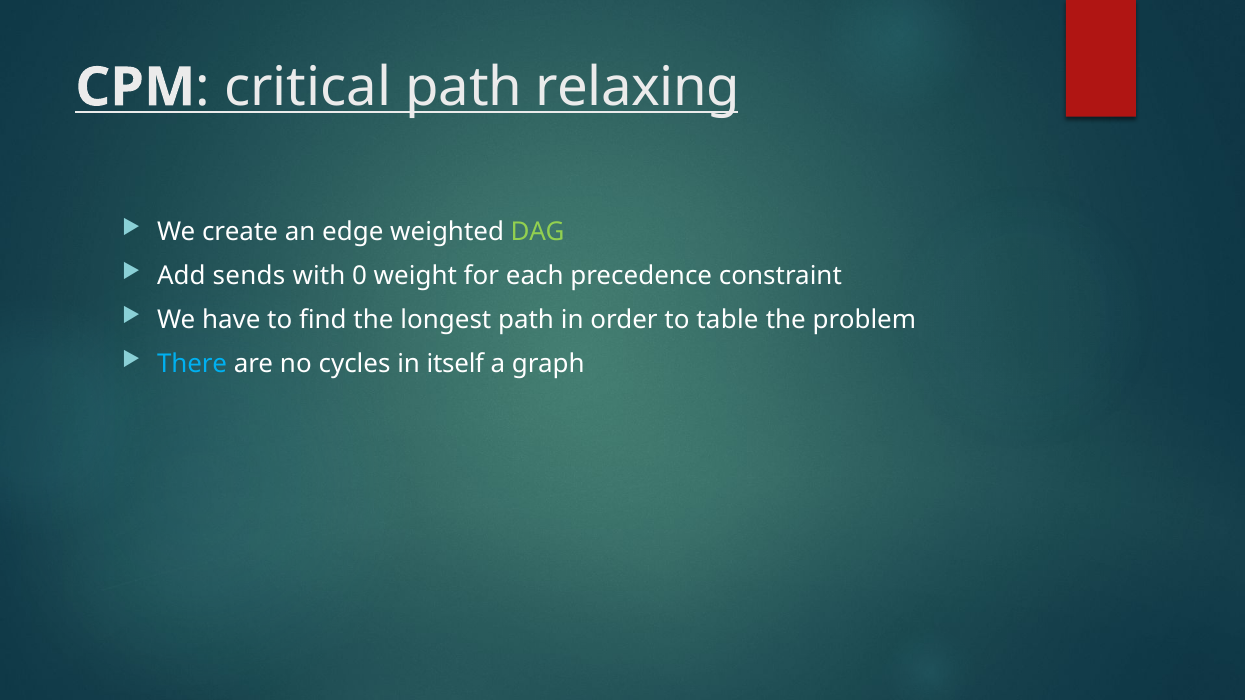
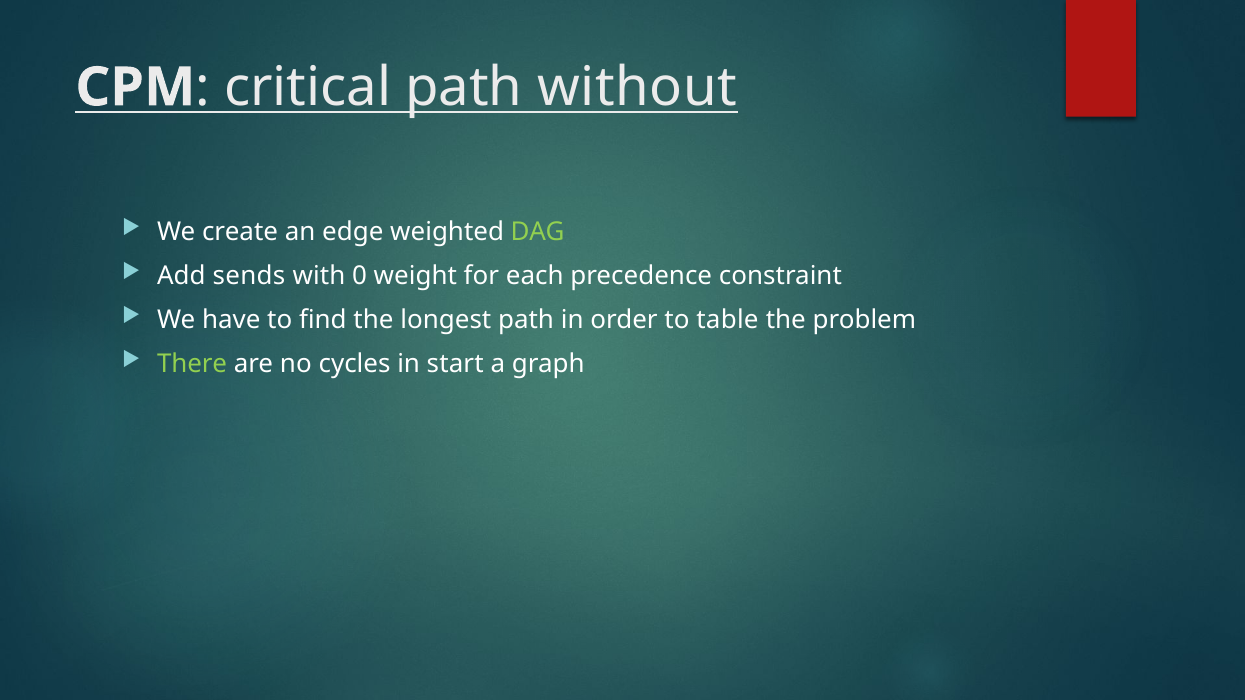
relaxing: relaxing -> without
There colour: light blue -> light green
itself: itself -> start
